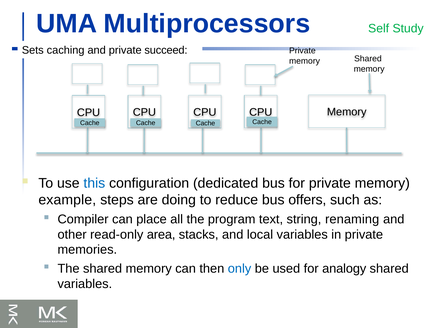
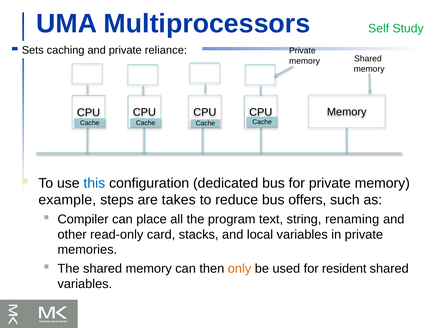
succeed: succeed -> reliance
doing: doing -> takes
area: area -> card
only colour: blue -> orange
analogy: analogy -> resident
